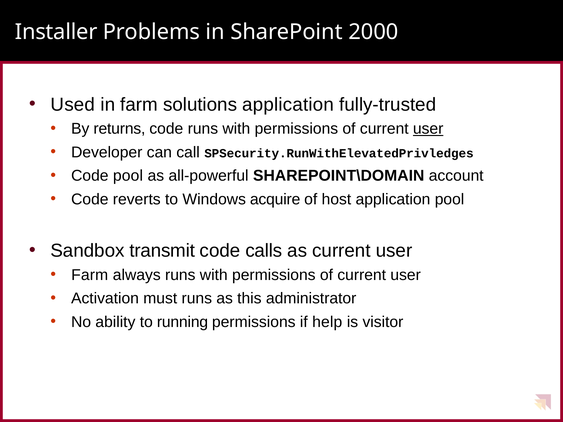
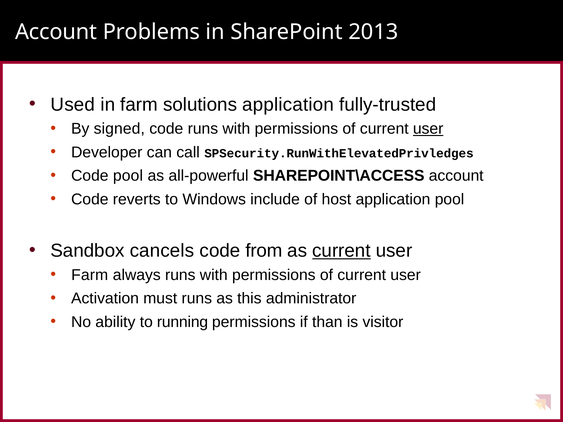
Installer at (56, 32): Installer -> Account
2000: 2000 -> 2013
returns: returns -> signed
SHAREPOINT\DOMAIN: SHAREPOINT\DOMAIN -> SHAREPOINT\ACCESS
acquire: acquire -> include
transmit: transmit -> cancels
calls: calls -> from
current at (341, 251) underline: none -> present
help: help -> than
